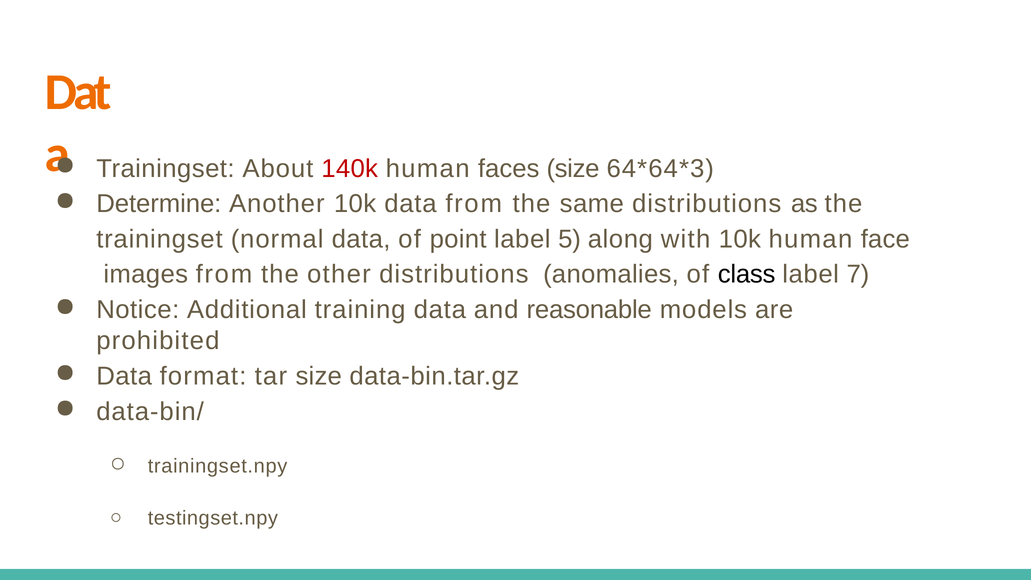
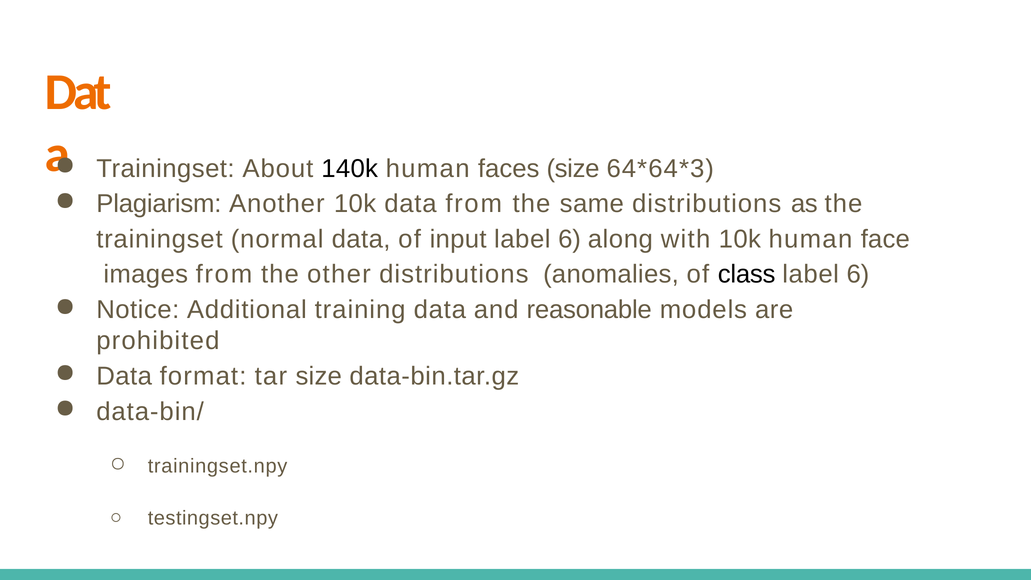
140k colour: red -> black
Determine: Determine -> Plagiarism
point: point -> input
5 at (570, 239): 5 -> 6
7 at (858, 274): 7 -> 6
